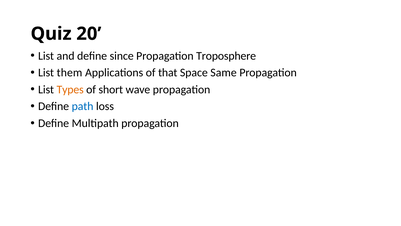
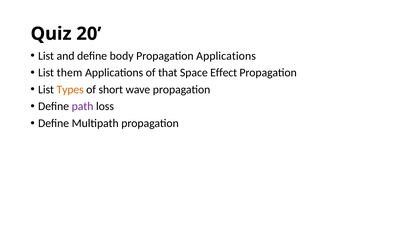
since: since -> body
Propagation Troposphere: Troposphere -> Applications
Same: Same -> Effect
path colour: blue -> purple
